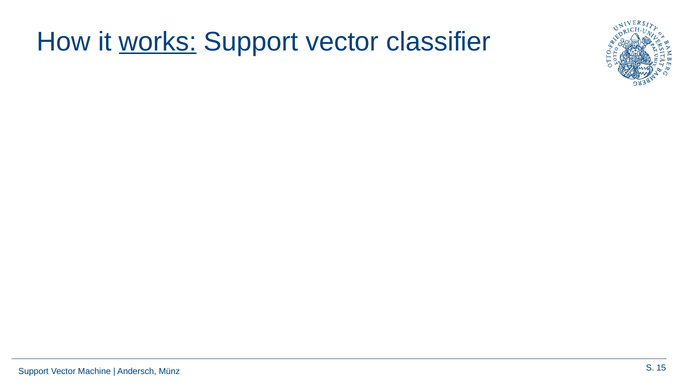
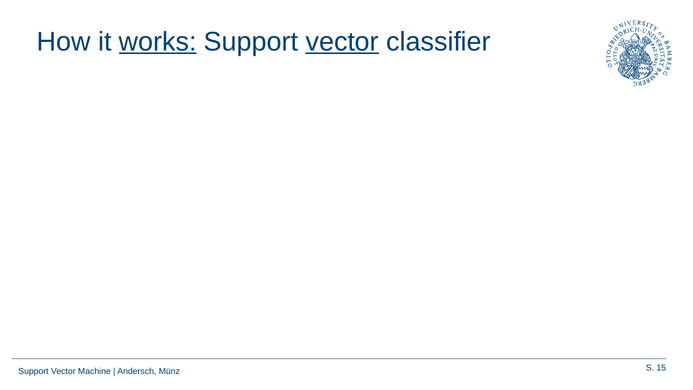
vector at (342, 42) underline: none -> present
